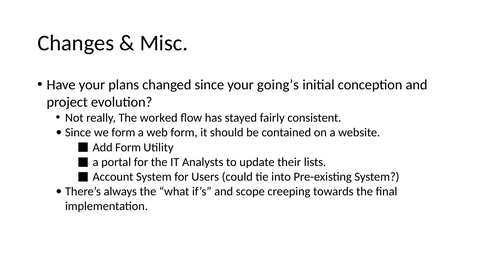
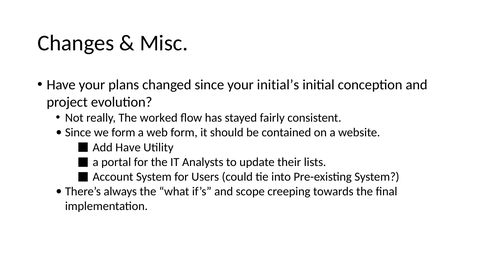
going’s: going’s -> initial’s
Add Form: Form -> Have
